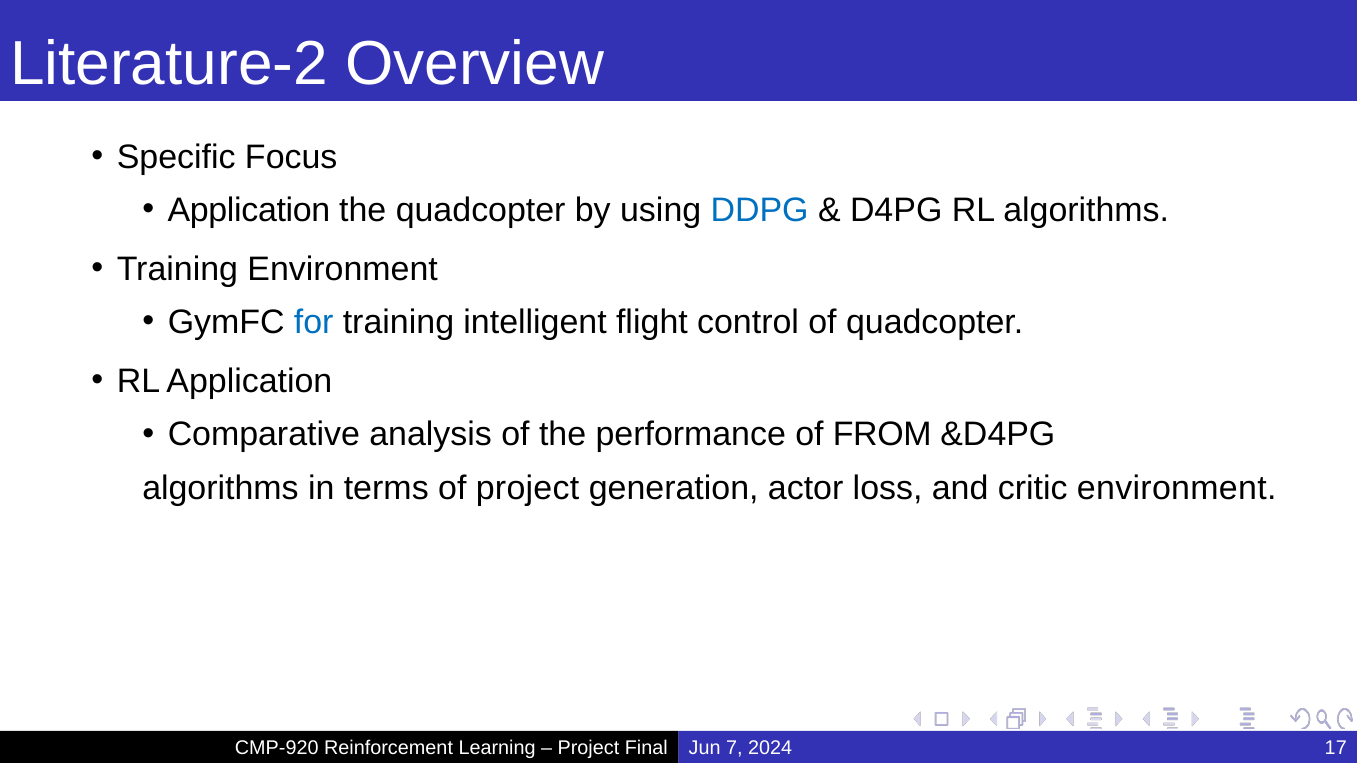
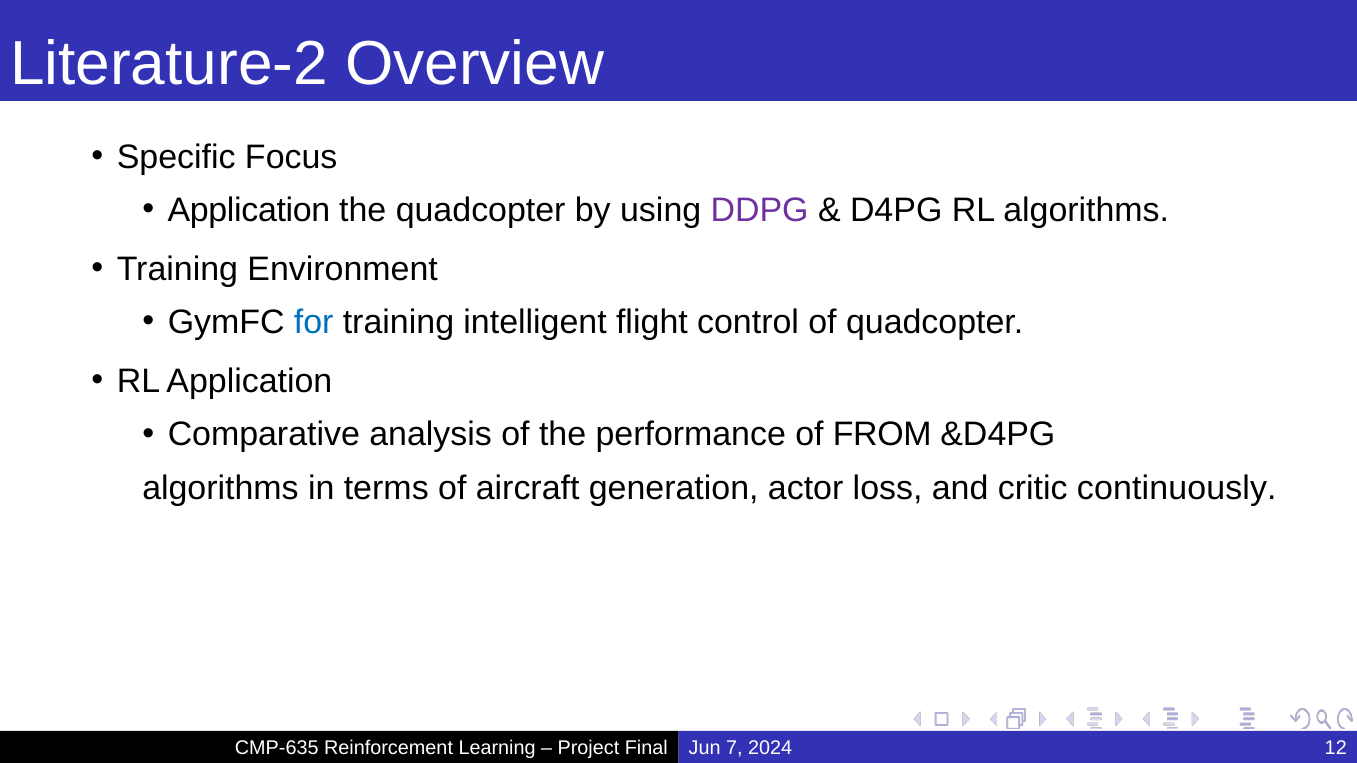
DDPG colour: blue -> purple
of project: project -> aircraft
critic environment: environment -> continuously
CMP-920: CMP-920 -> CMP-635
17: 17 -> 12
